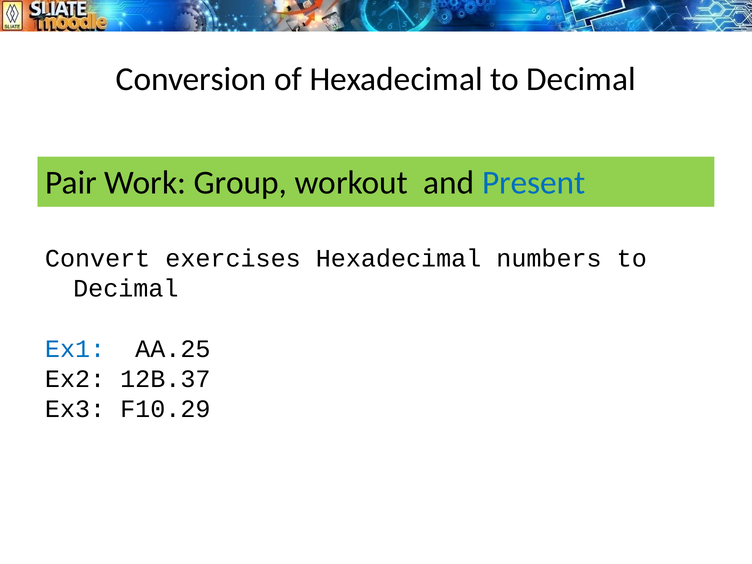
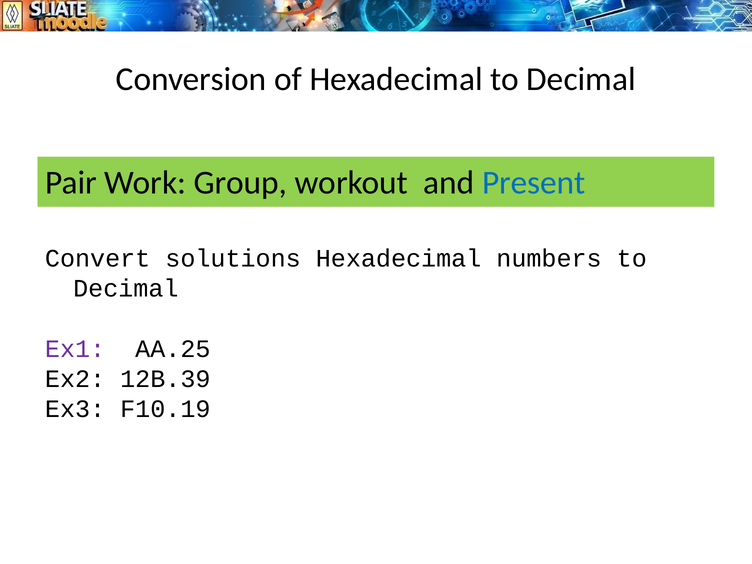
exercises: exercises -> solutions
Ex1 colour: blue -> purple
12B.37: 12B.37 -> 12B.39
F10.29: F10.29 -> F10.19
